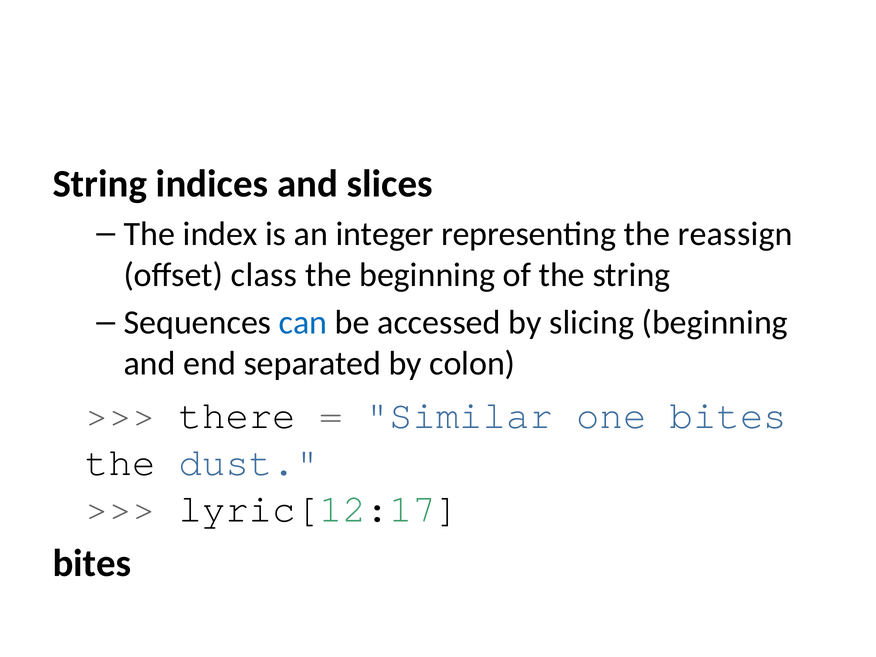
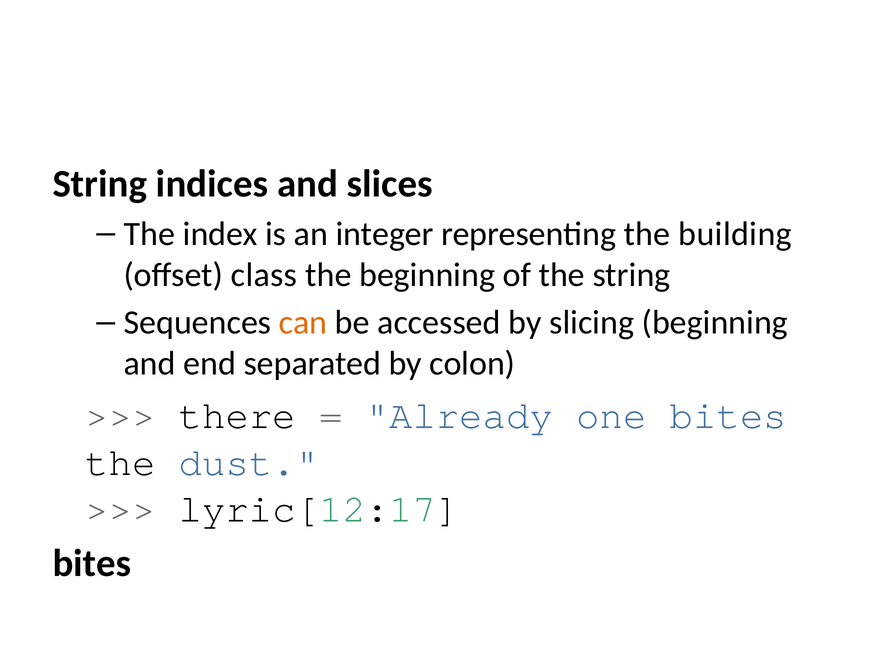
reassign: reassign -> building
can colour: blue -> orange
Similar: Similar -> Already
